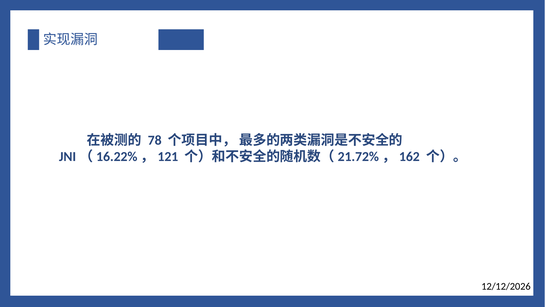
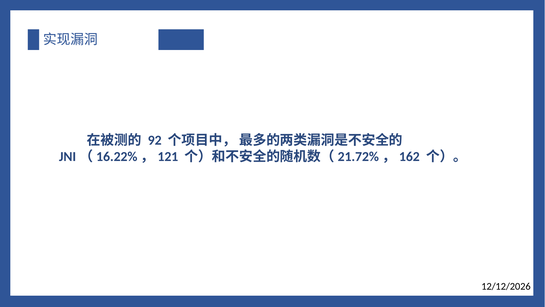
78: 78 -> 92
